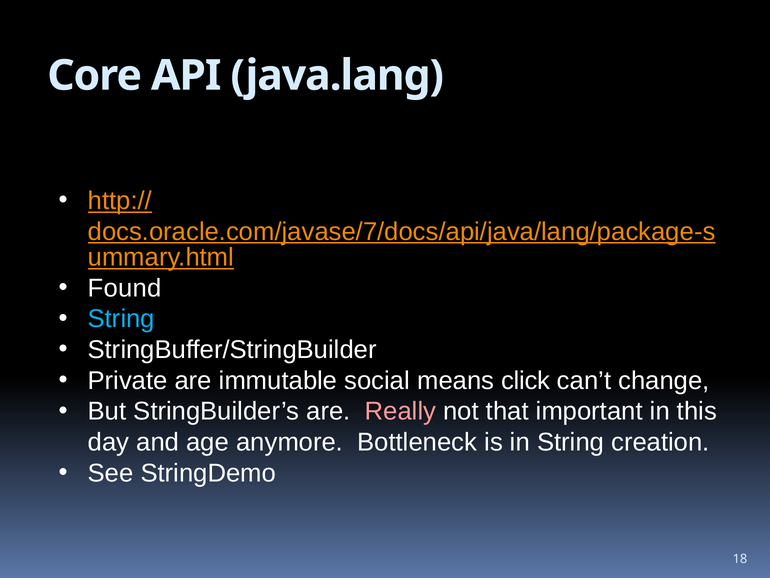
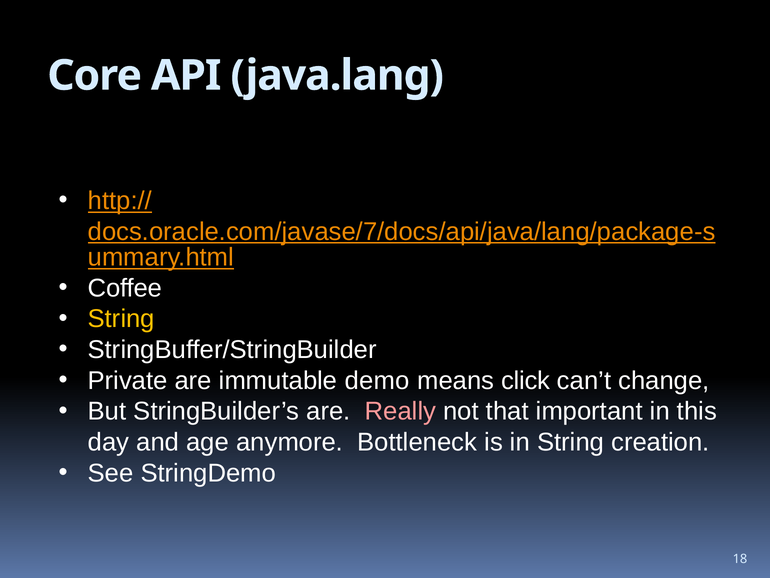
Found: Found -> Coffee
String at (121, 319) colour: light blue -> yellow
social: social -> demo
